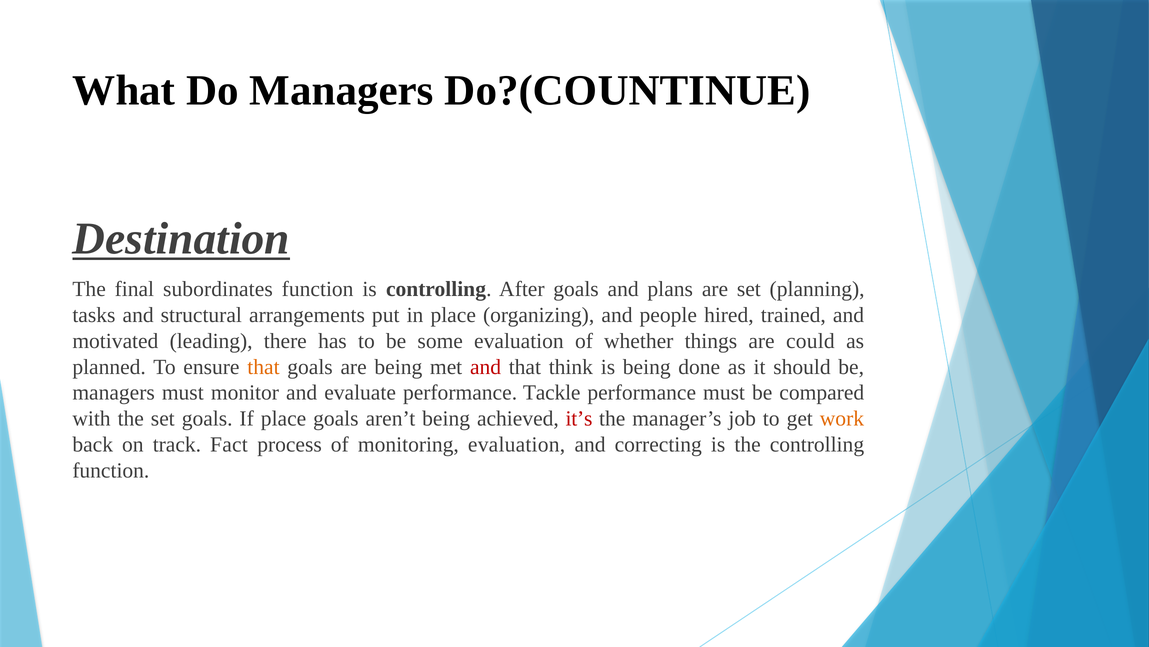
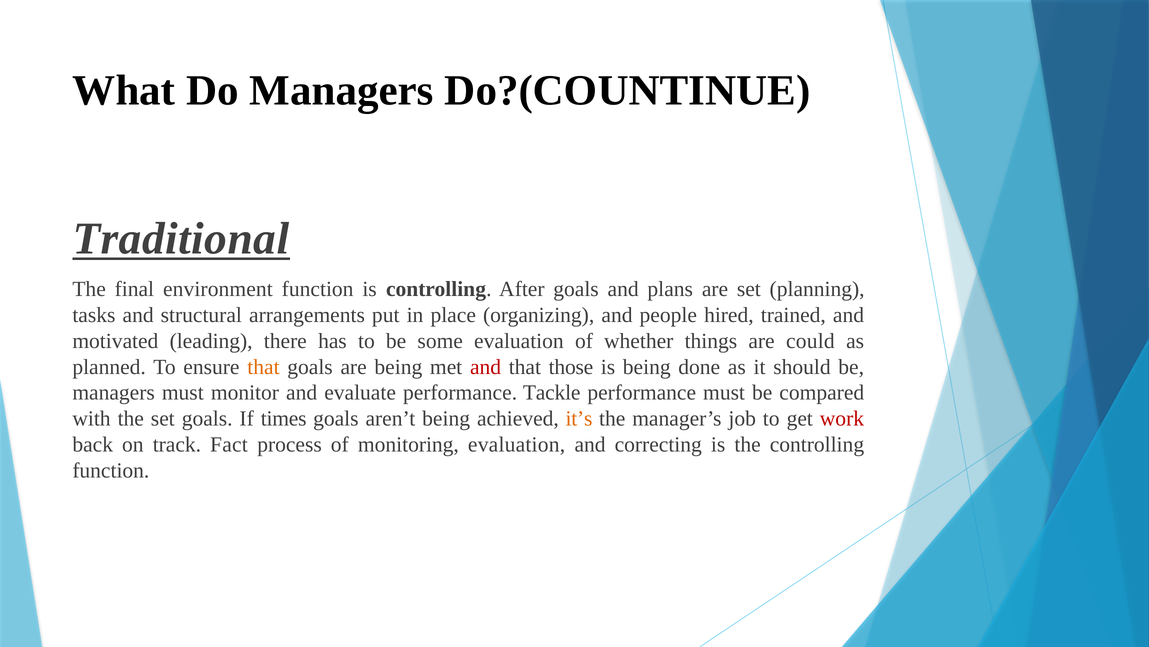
Destination: Destination -> Traditional
subordinates: subordinates -> environment
think: think -> those
If place: place -> times
it’s colour: red -> orange
work colour: orange -> red
